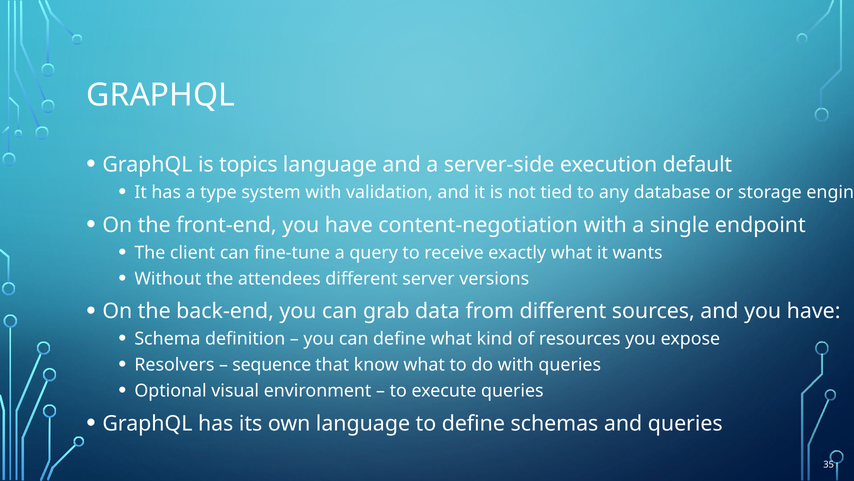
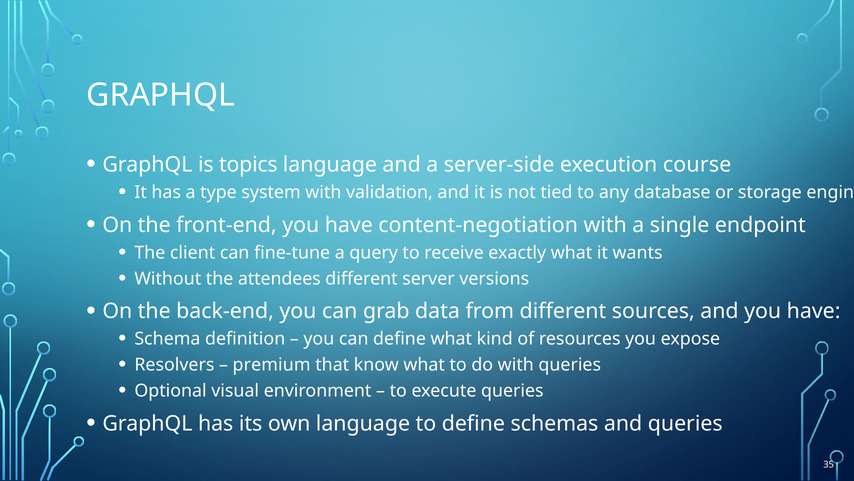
default: default -> course
sequence: sequence -> premium
